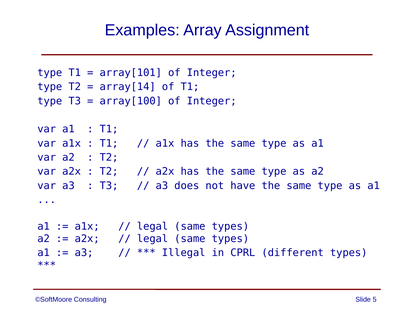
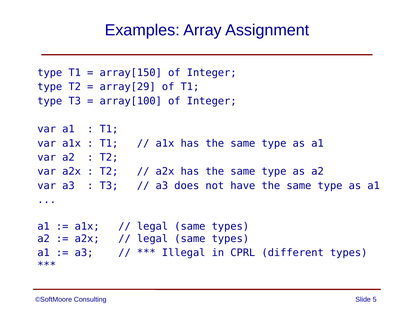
array[101: array[101 -> array[150
array[14: array[14 -> array[29
